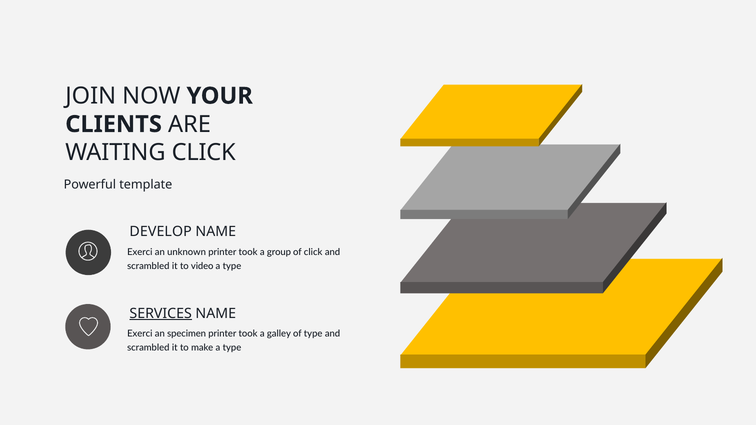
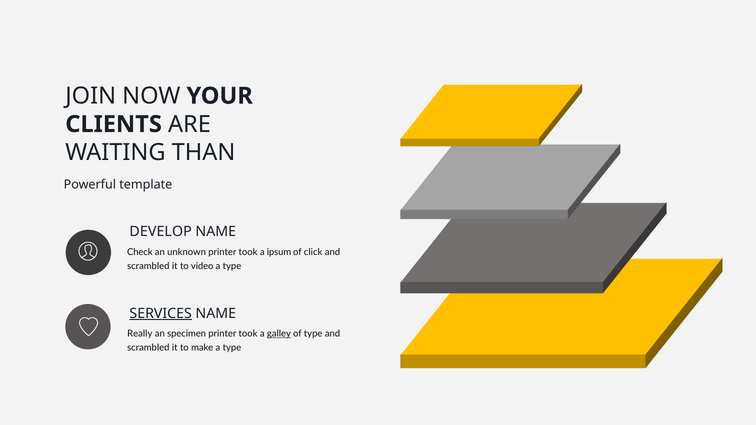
WAITING CLICK: CLICK -> THAN
Exerci at (140, 252): Exerci -> Check
group: group -> ipsum
Exerci at (140, 334): Exerci -> Really
galley underline: none -> present
